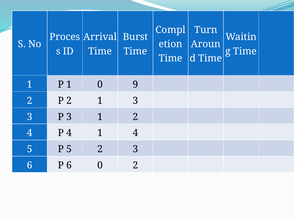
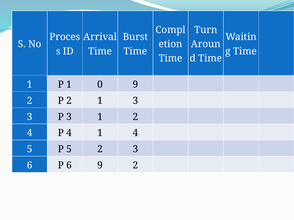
6 0: 0 -> 9
